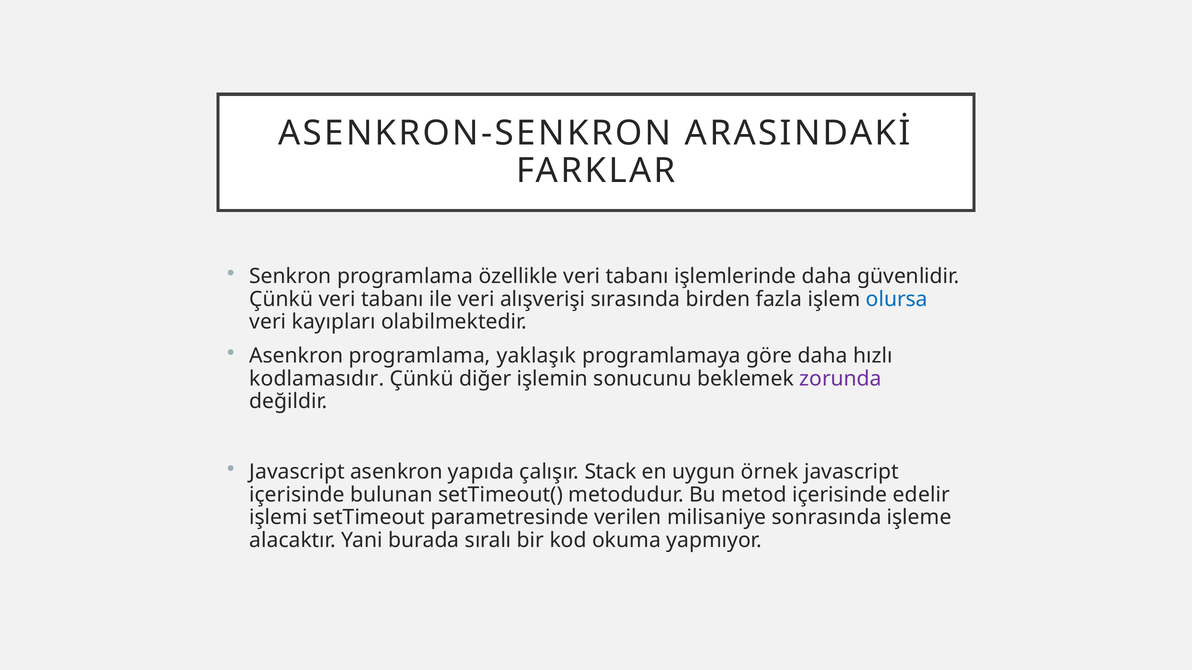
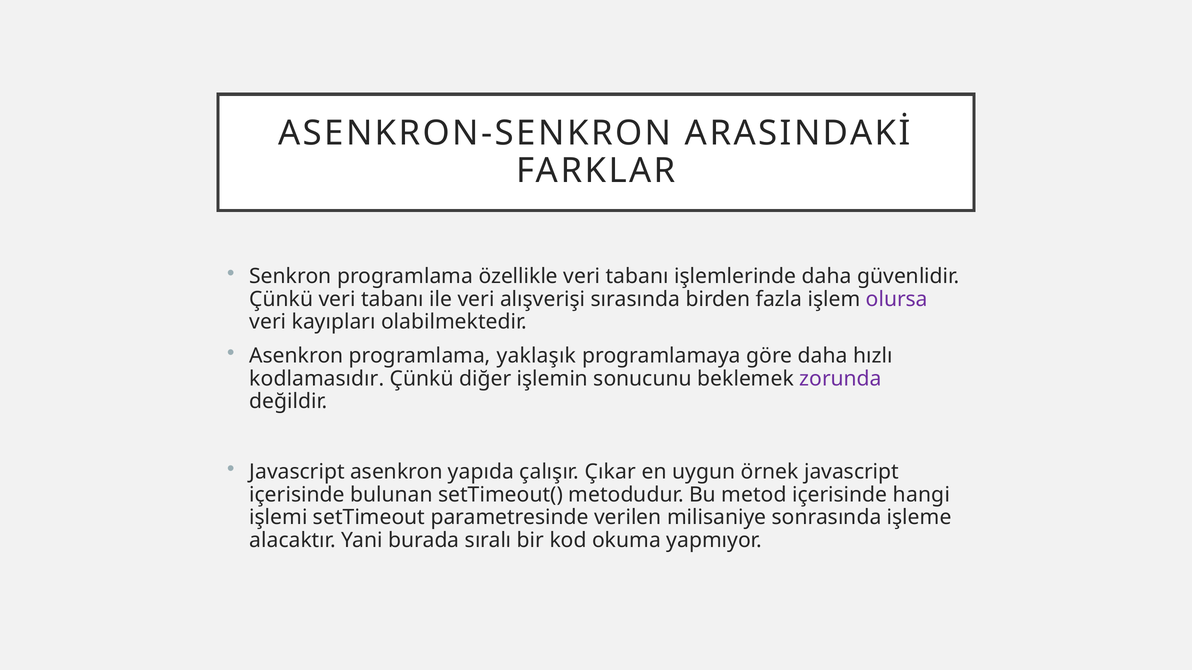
olursa colour: blue -> purple
Stack: Stack -> Çıkar
edelir: edelir -> hangi
